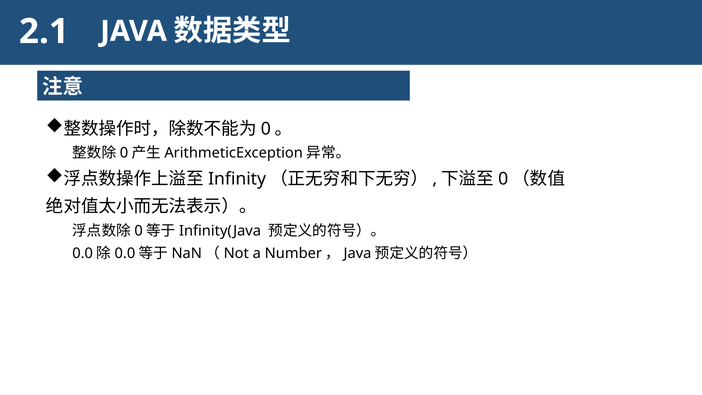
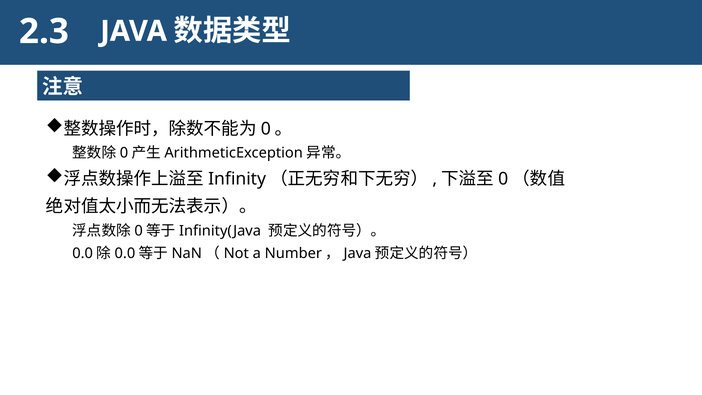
2.1: 2.1 -> 2.3
